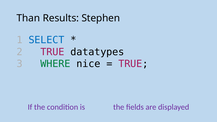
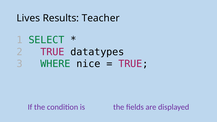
Than: Than -> Lives
Stephen: Stephen -> Teacher
SELECT colour: blue -> green
